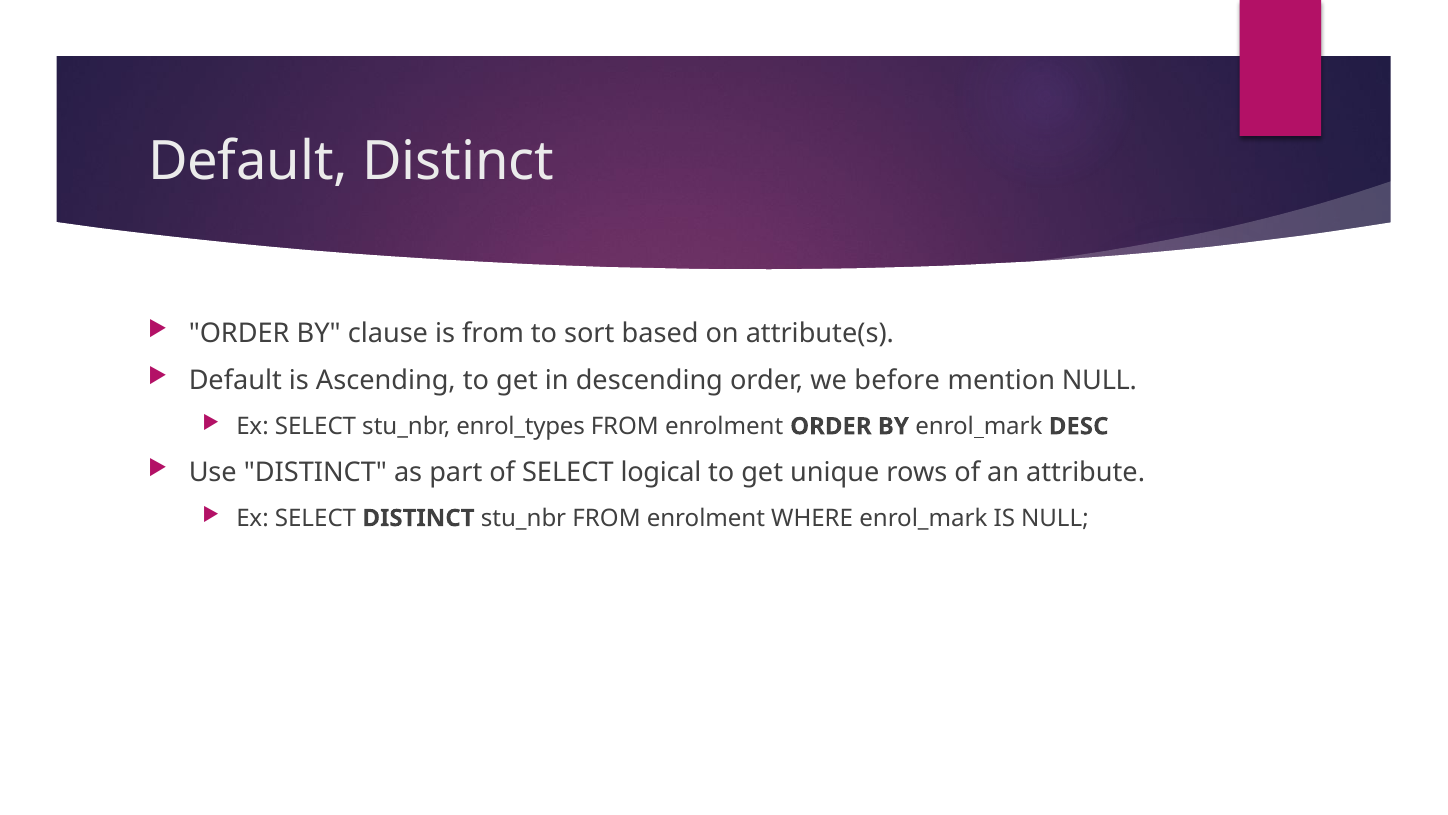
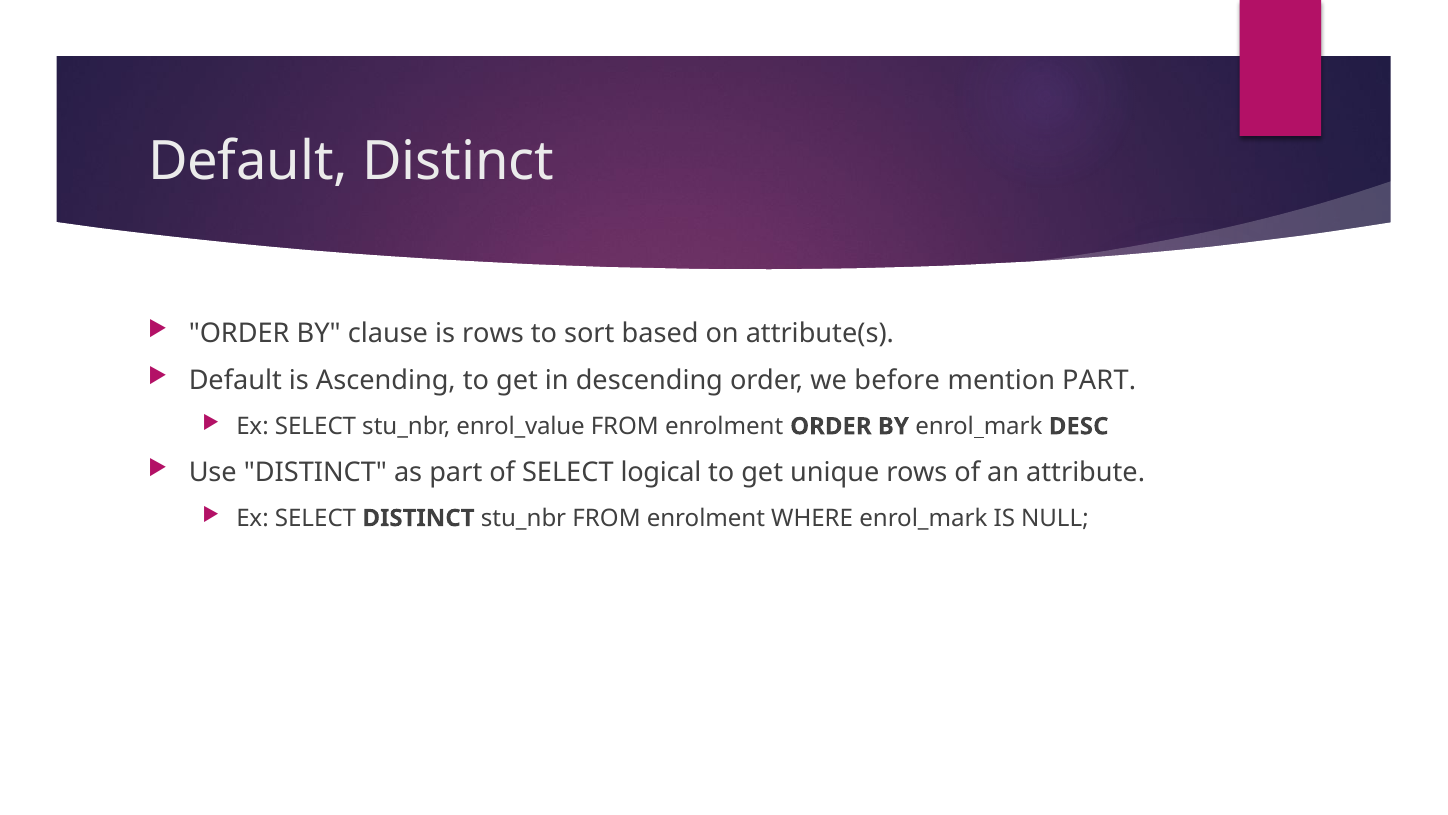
is from: from -> rows
mention NULL: NULL -> PART
enrol_types: enrol_types -> enrol_value
